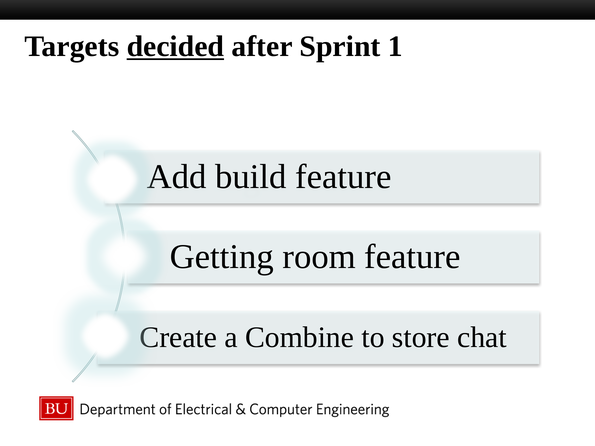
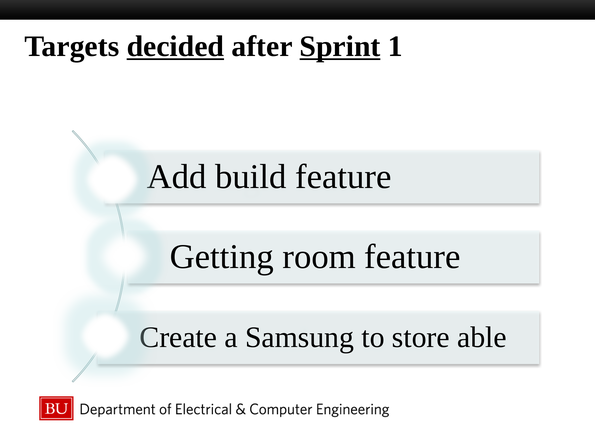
Sprint underline: none -> present
Combine: Combine -> Samsung
chat: chat -> able
